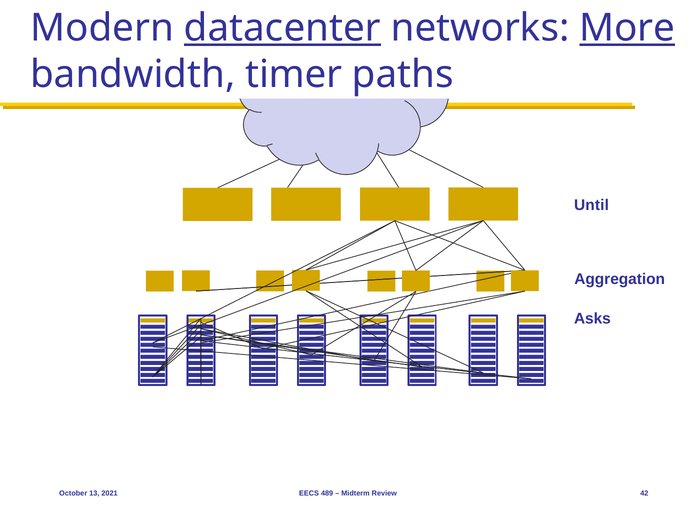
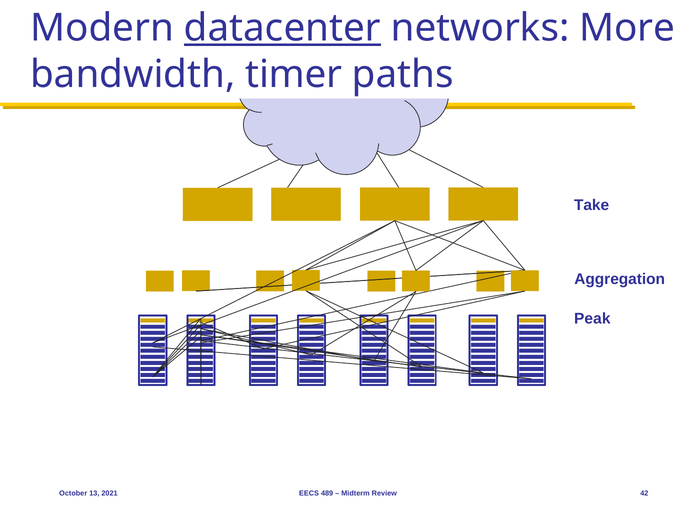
More underline: present -> none
Until: Until -> Take
Asks: Asks -> Peak
